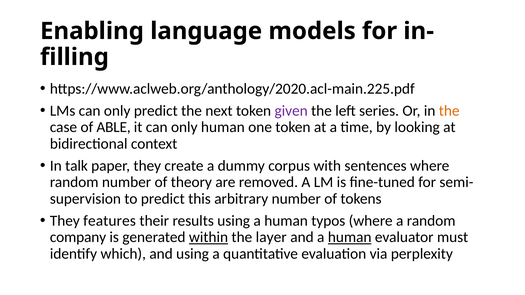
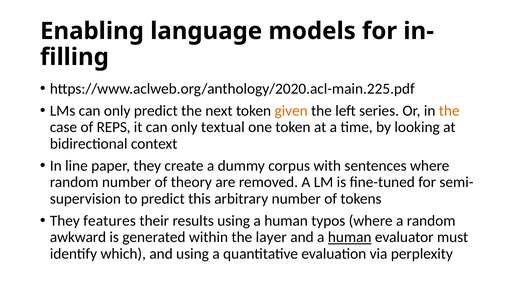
given colour: purple -> orange
ABLE: ABLE -> REPS
only human: human -> textual
talk: talk -> line
company: company -> awkward
within underline: present -> none
